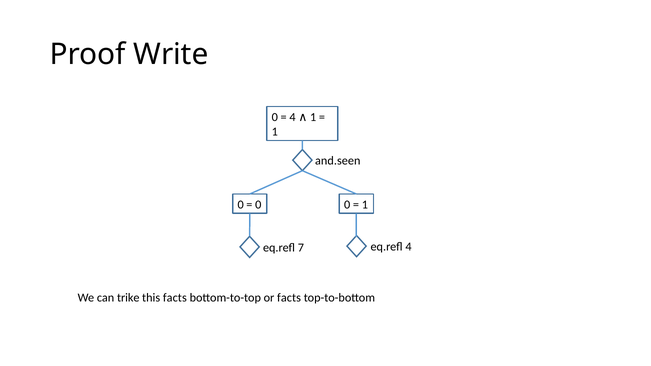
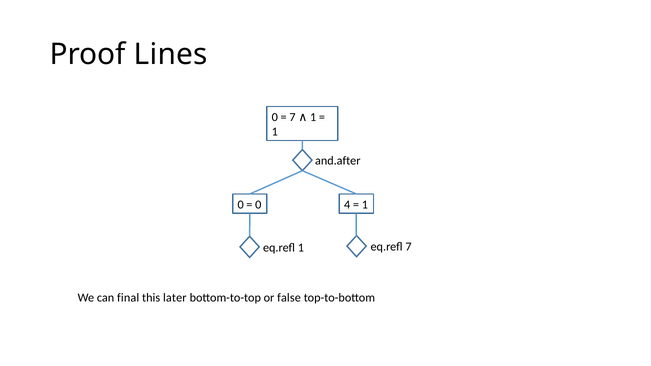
Write: Write -> Lines
4 at (293, 117): 4 -> 7
and.seen: and.seen -> and.after
0 0: 0 -> 4
eq.refl 7: 7 -> 1
eq.refl 4: 4 -> 7
trike: trike -> final
this facts: facts -> later
or facts: facts -> false
